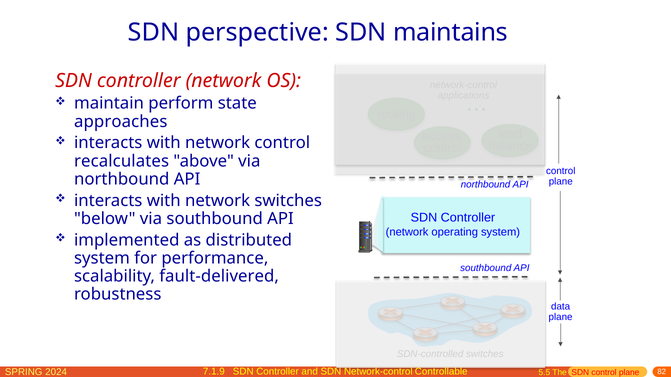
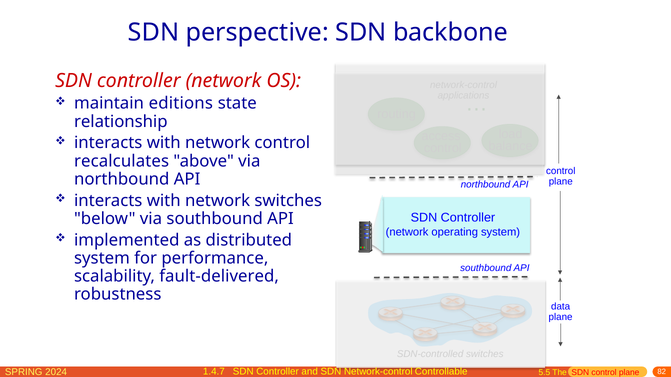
maintains: maintains -> backbone
perform: perform -> editions
approaches: approaches -> relationship
7.1.9: 7.1.9 -> 1.4.7
